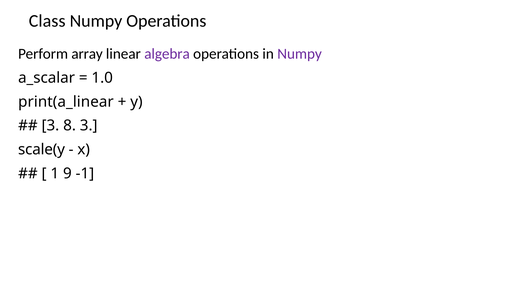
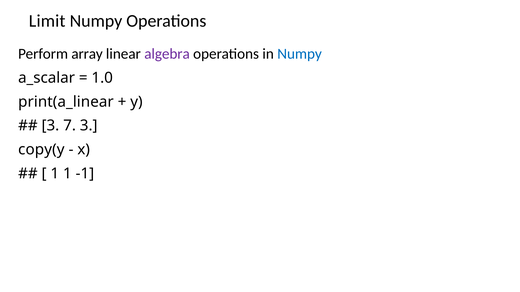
Class: Class -> Limit
Numpy at (300, 54) colour: purple -> blue
8: 8 -> 7
scale(y: scale(y -> copy(y
1 9: 9 -> 1
